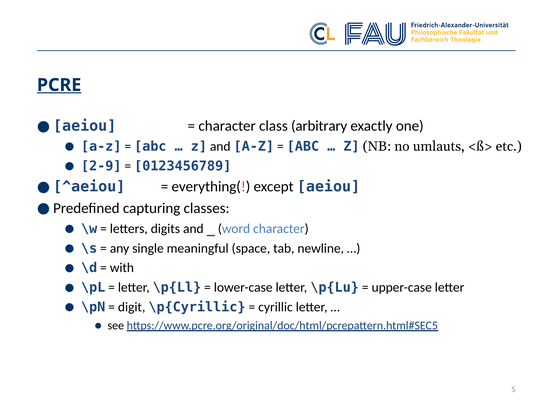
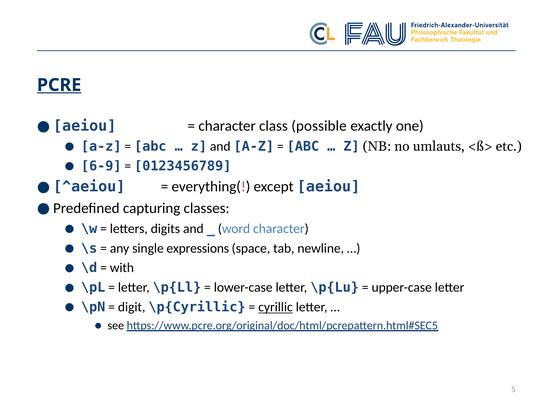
arbitrary: arbitrary -> possible
2-9: 2-9 -> 6-9
meaningful: meaningful -> expressions
cyrillic underline: none -> present
